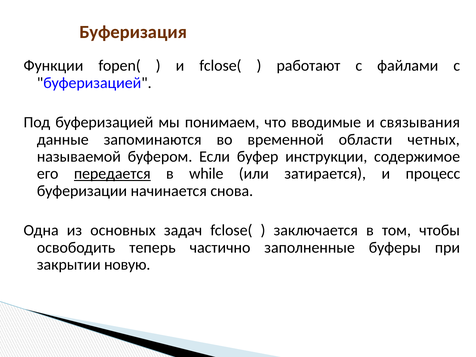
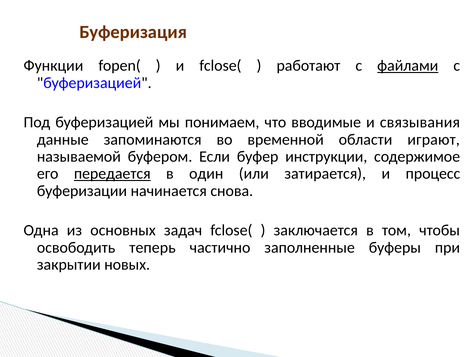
файлами underline: none -> present
четных: четных -> играют
while: while -> один
новую: новую -> новых
